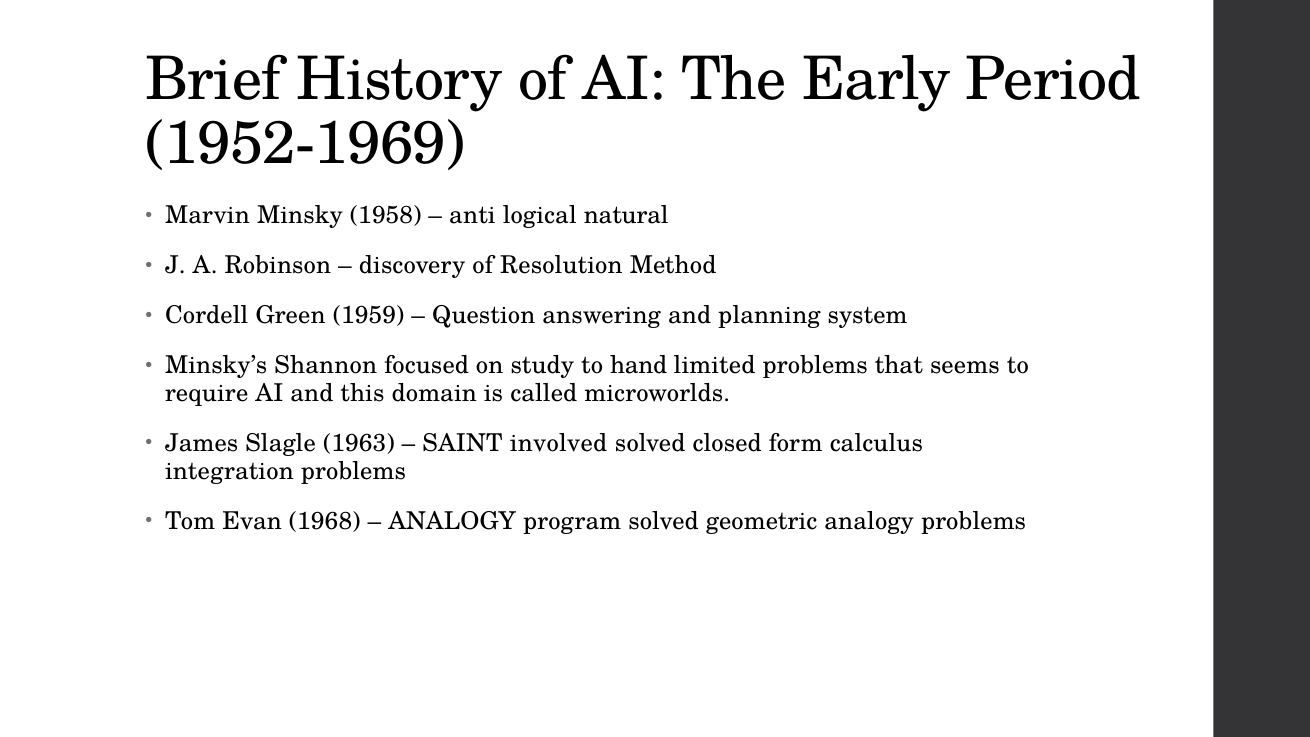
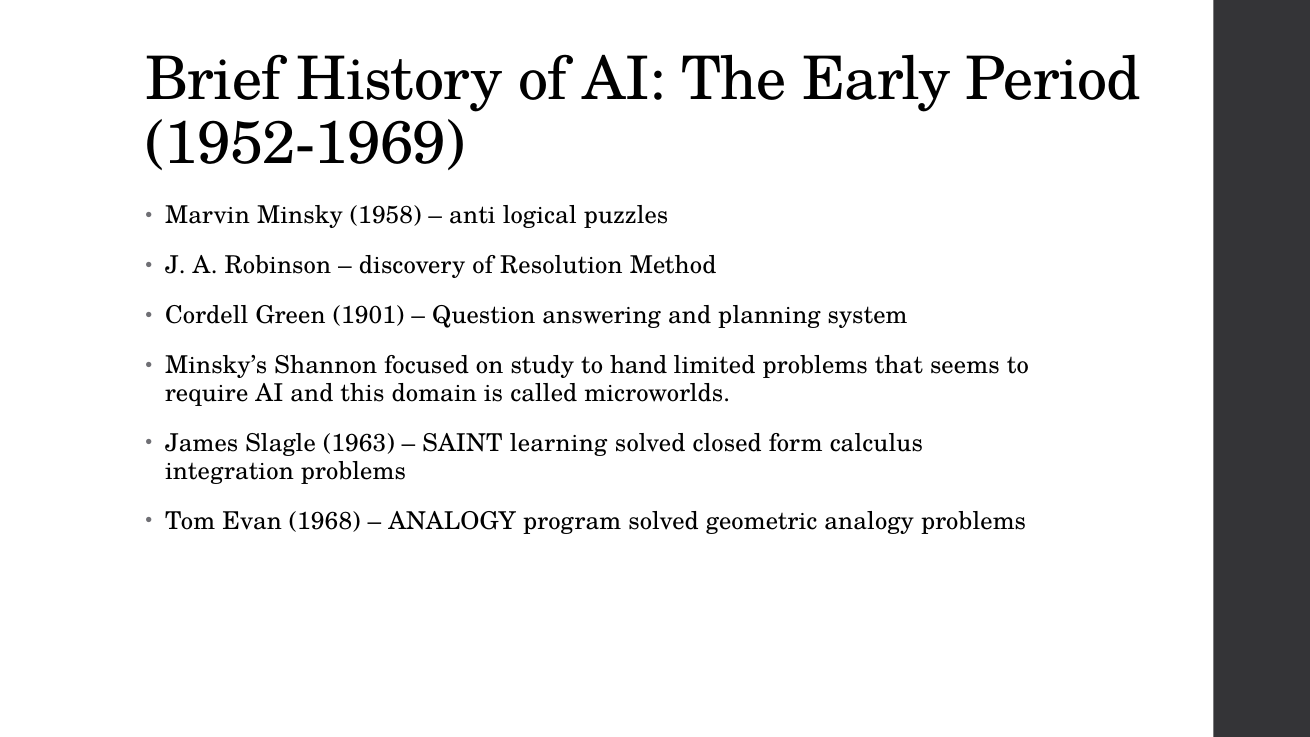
natural: natural -> puzzles
1959: 1959 -> 1901
involved: involved -> learning
